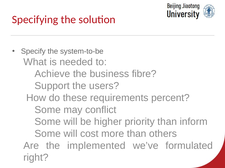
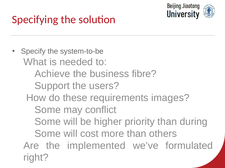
percent: percent -> images
inform: inform -> during
